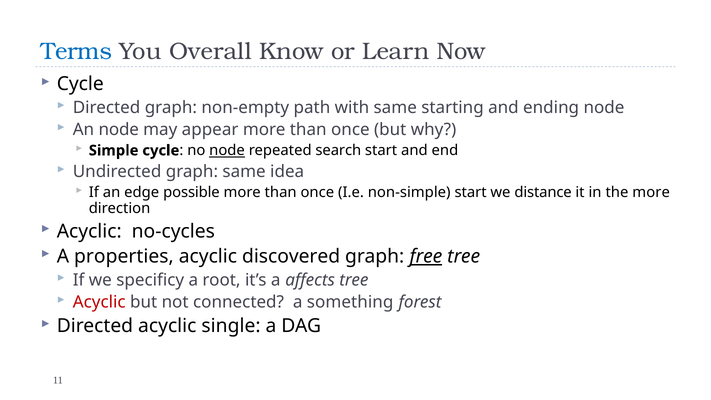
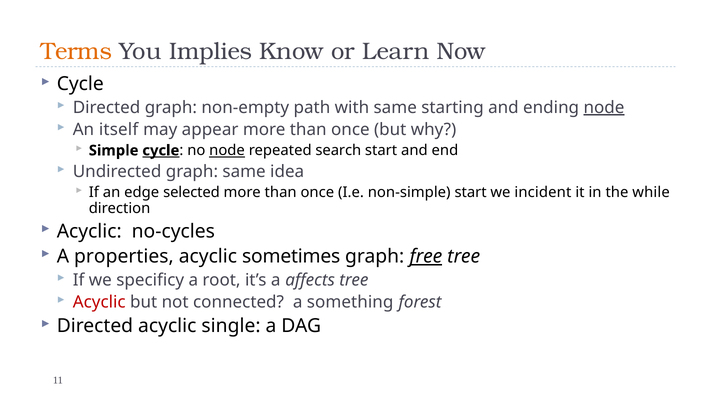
Terms colour: blue -> orange
Overall: Overall -> Implies
node at (604, 107) underline: none -> present
An node: node -> itself
cycle at (161, 150) underline: none -> present
possible: possible -> selected
distance: distance -> incident
the more: more -> while
discovered: discovered -> sometimes
